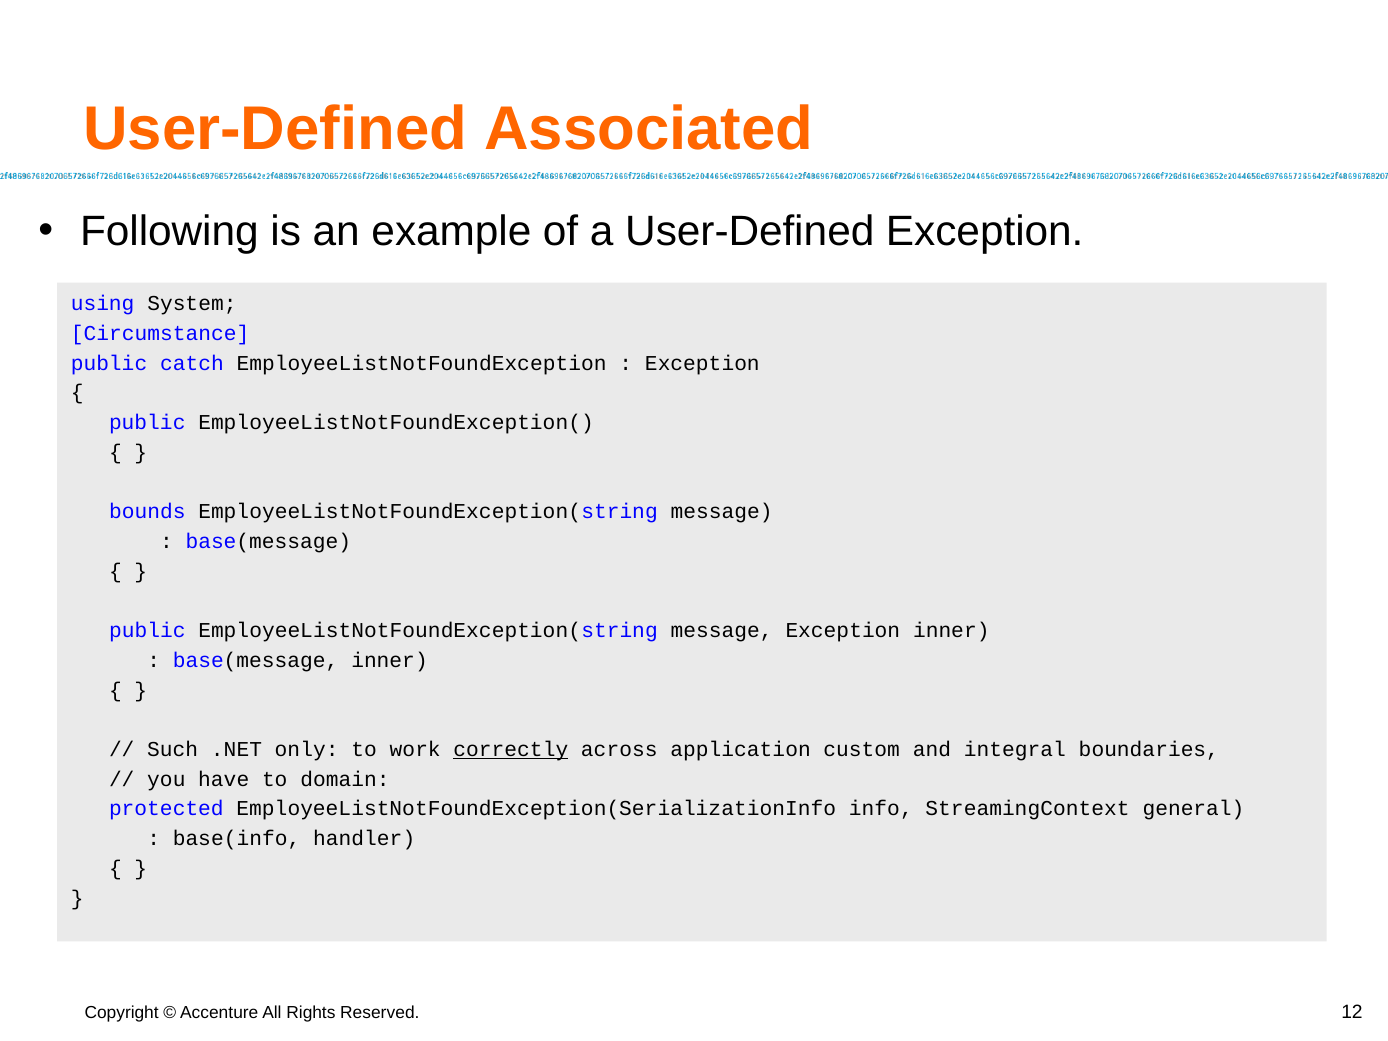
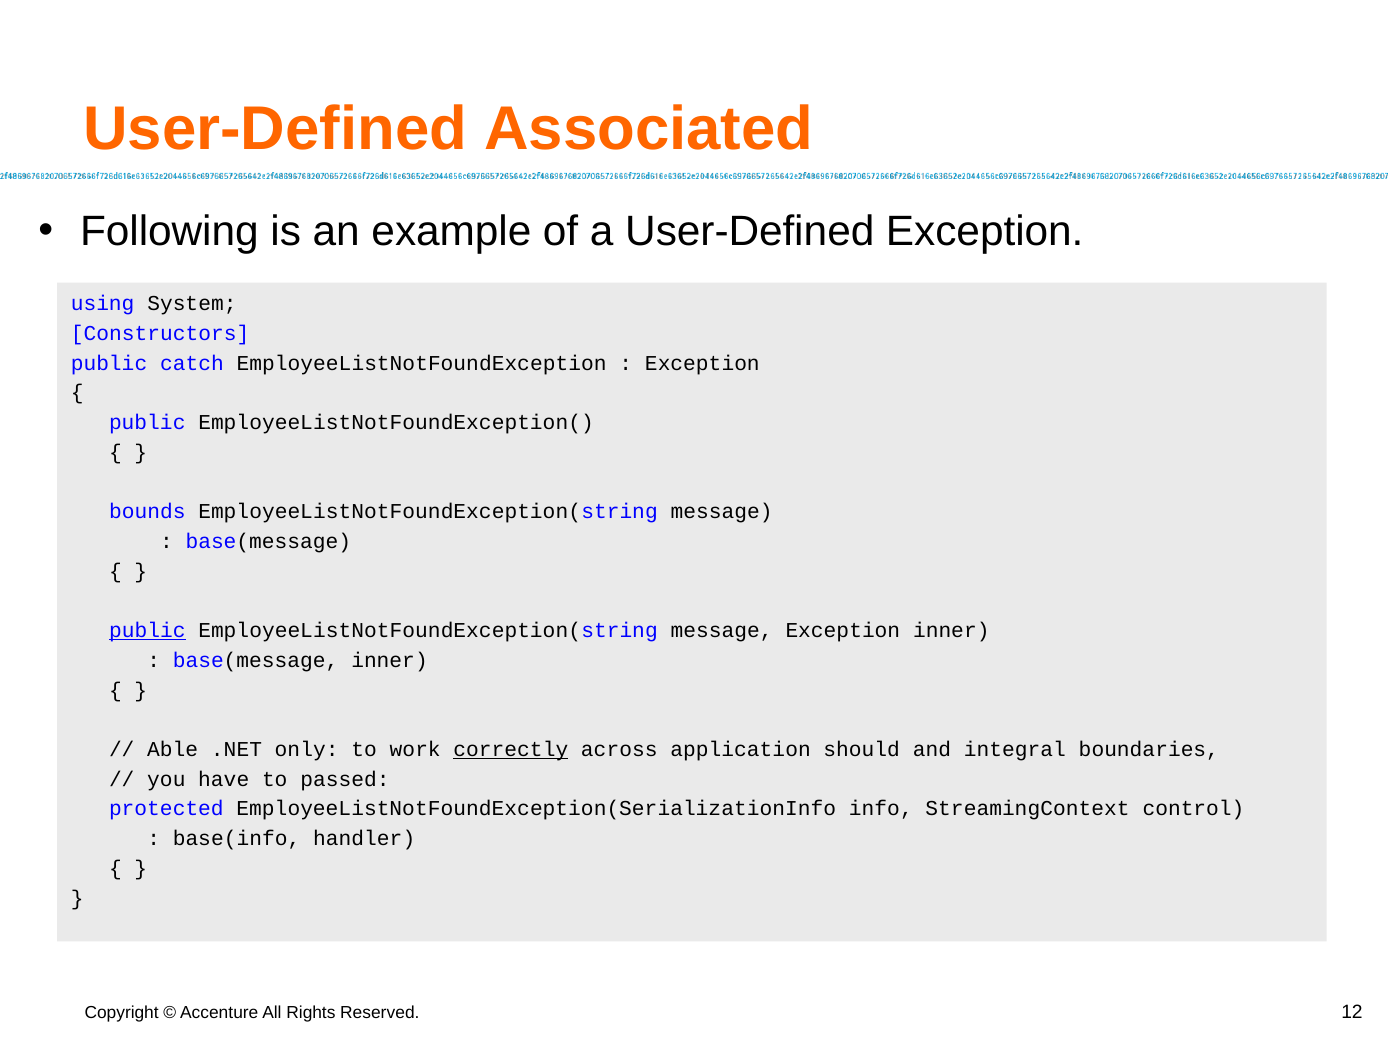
Circumstance: Circumstance -> Constructors
public at (147, 631) underline: none -> present
Such: Such -> Able
custom: custom -> should
domain: domain -> passed
general: general -> control
